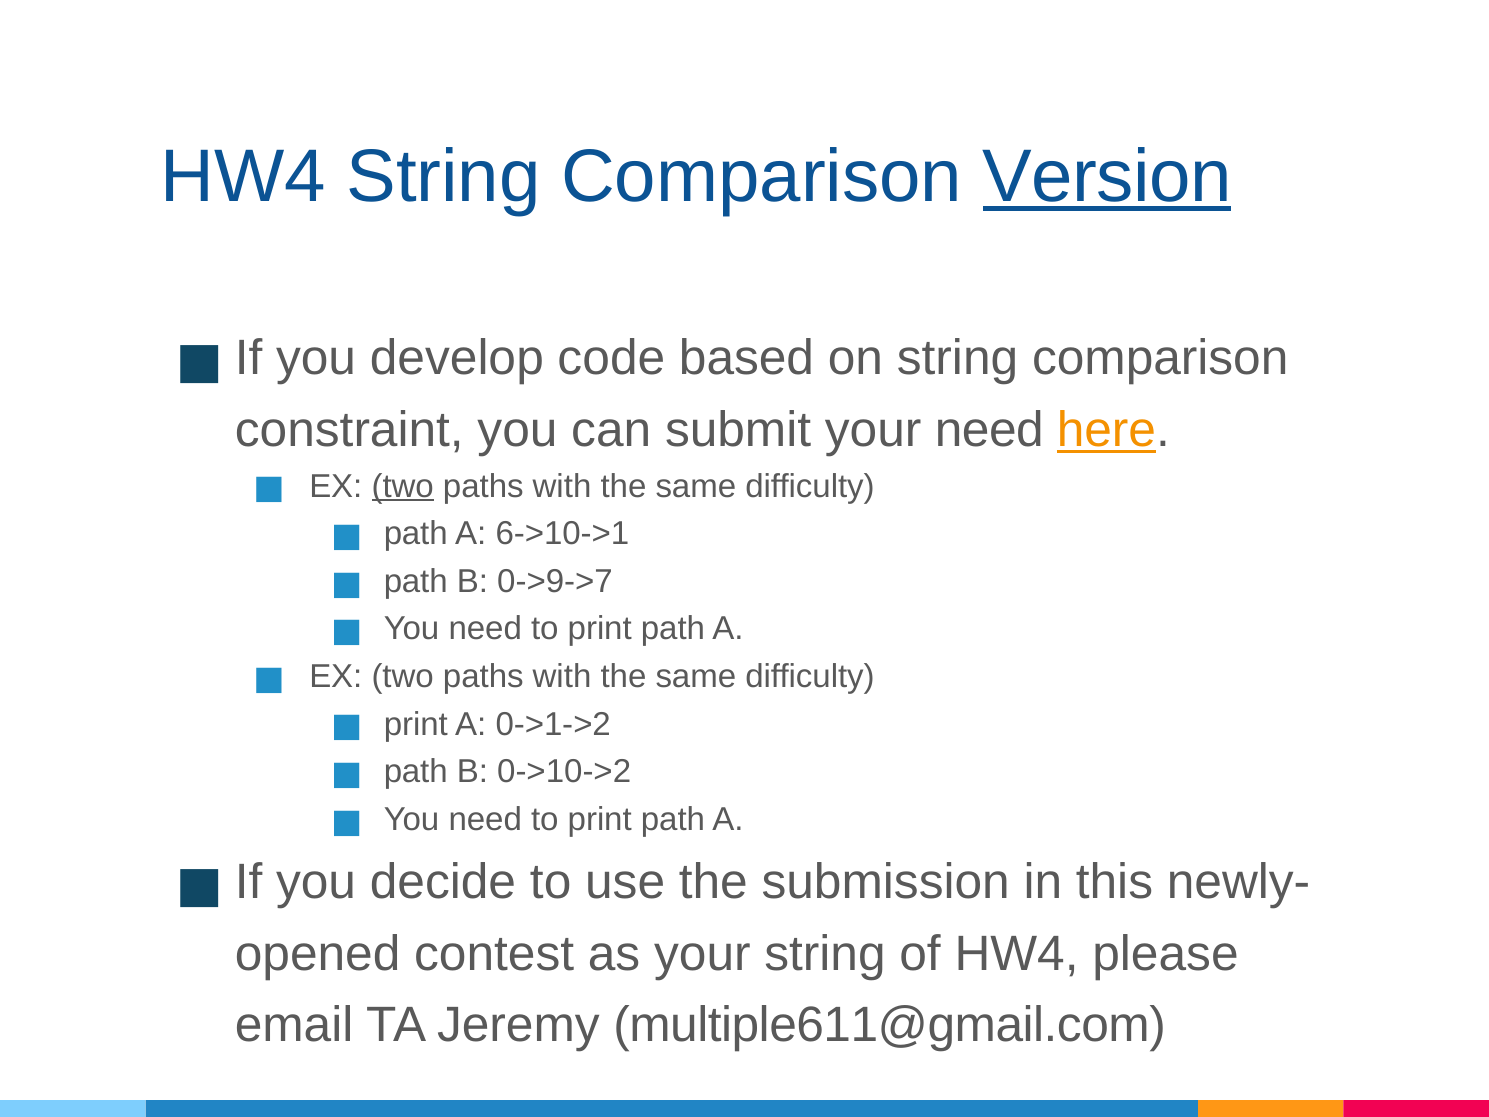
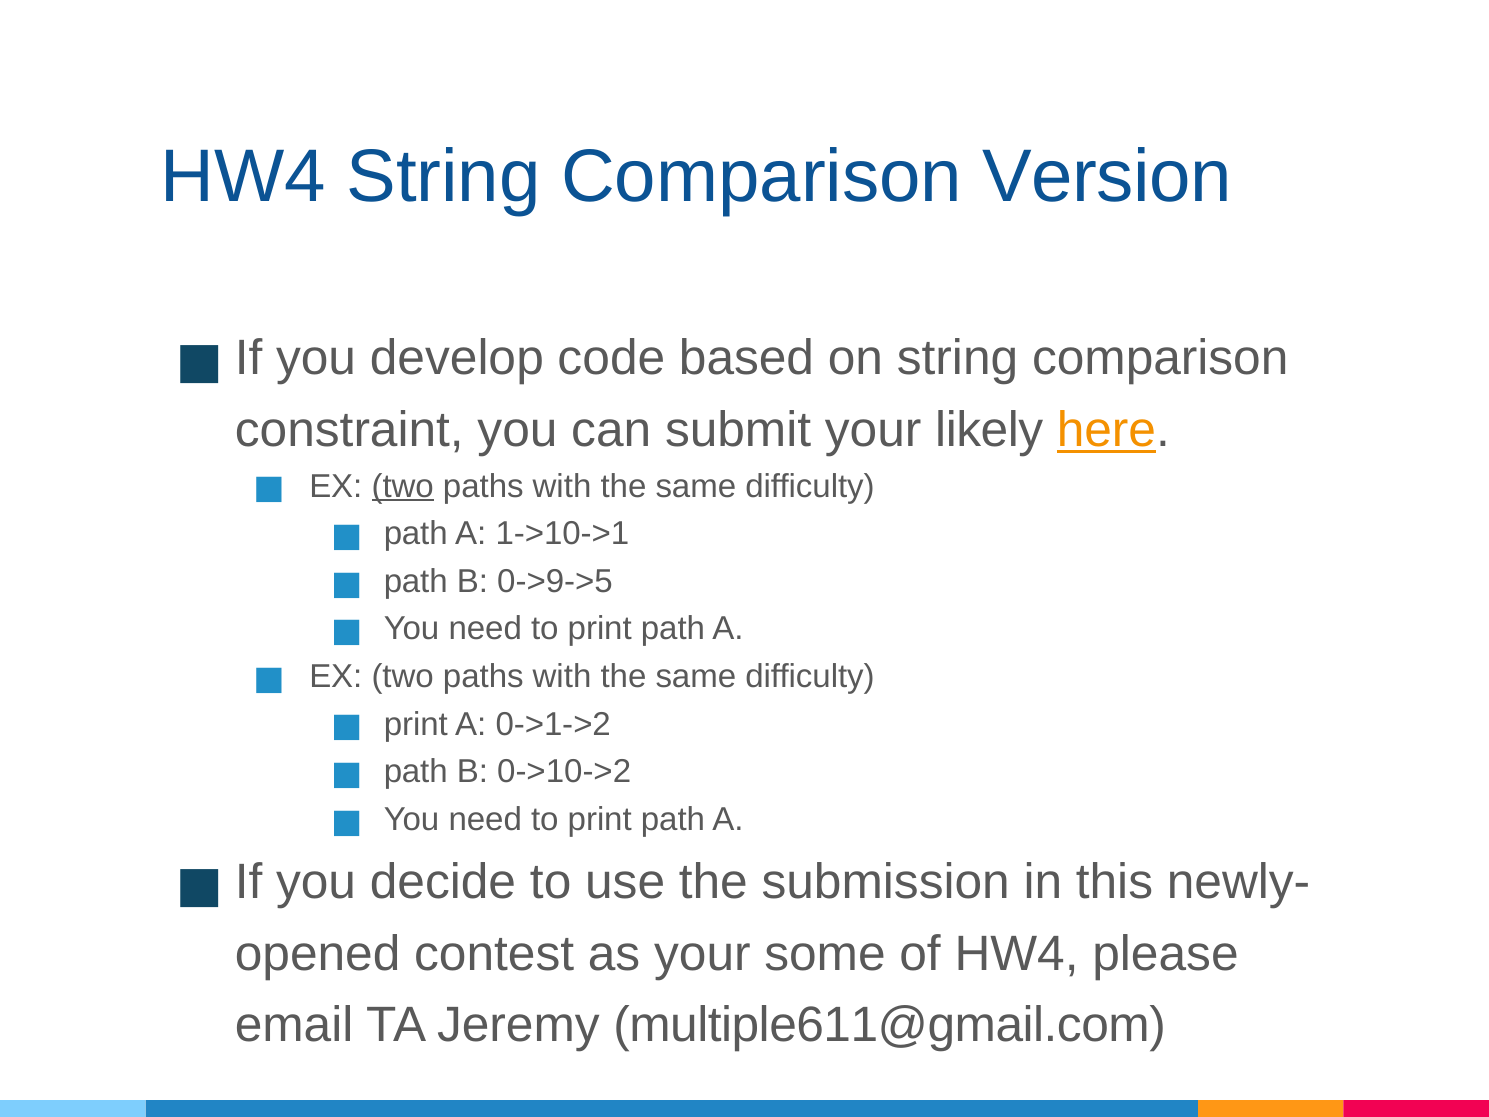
Version underline: present -> none
your need: need -> likely
6->10->1: 6->10->1 -> 1->10->1
0->9->7: 0->9->7 -> 0->9->5
your string: string -> some
